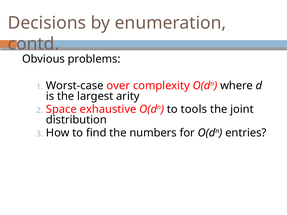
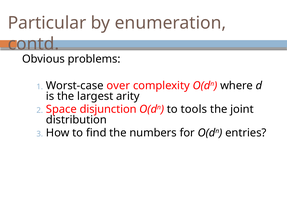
Decisions: Decisions -> Particular
exhaustive: exhaustive -> disjunction
